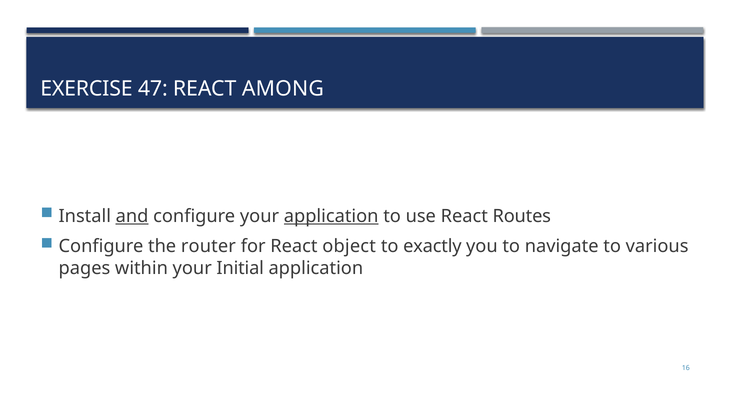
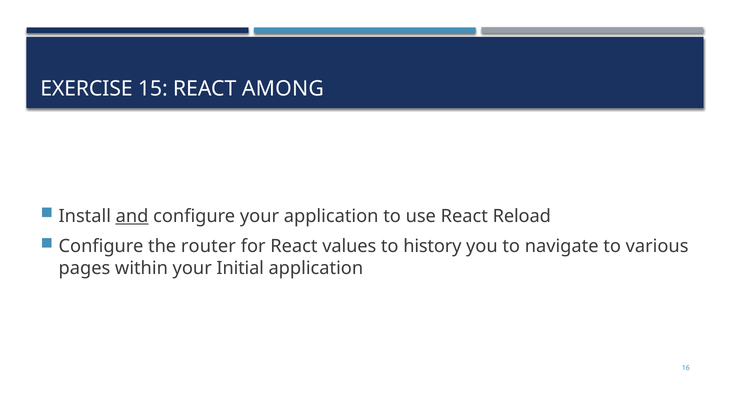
47: 47 -> 15
application at (331, 216) underline: present -> none
Routes: Routes -> Reload
object: object -> values
exactly: exactly -> history
